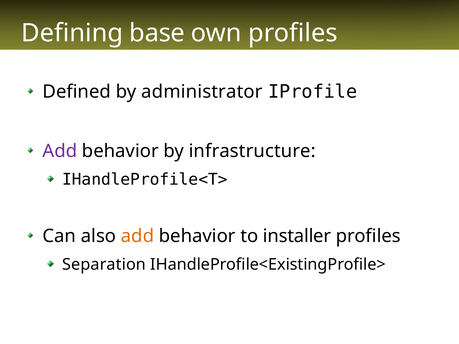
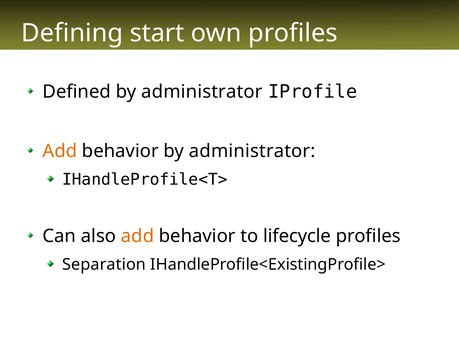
base: base -> start
Add at (60, 151) colour: purple -> orange
behavior by infrastructure: infrastructure -> administrator
installer: installer -> lifecycle
